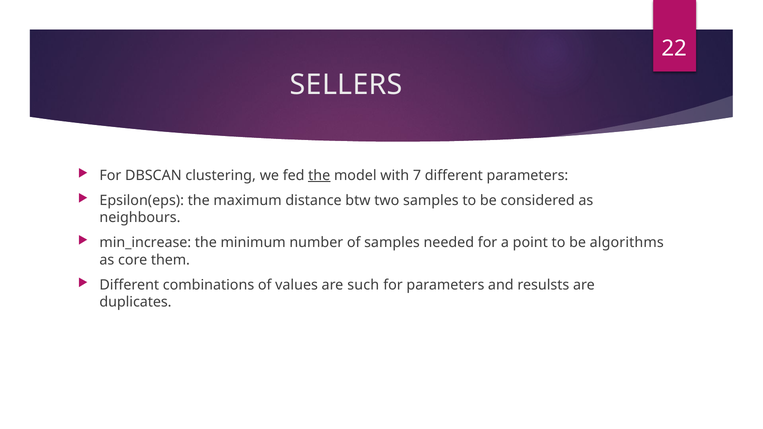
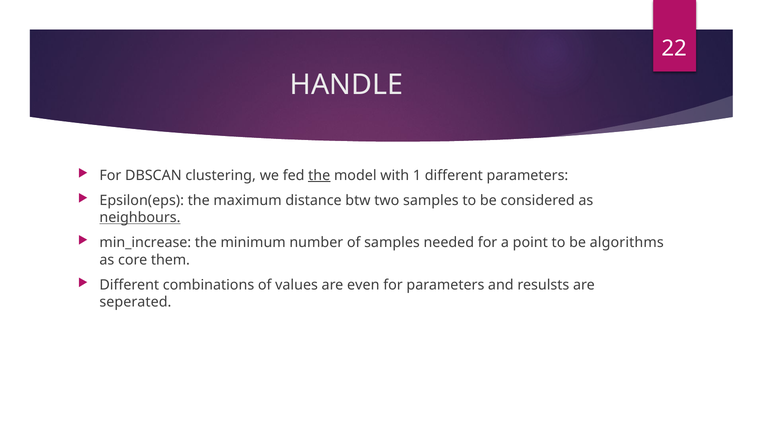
SELLERS: SELLERS -> HANDLE
7: 7 -> 1
neighbours underline: none -> present
such: such -> even
duplicates: duplicates -> seperated
